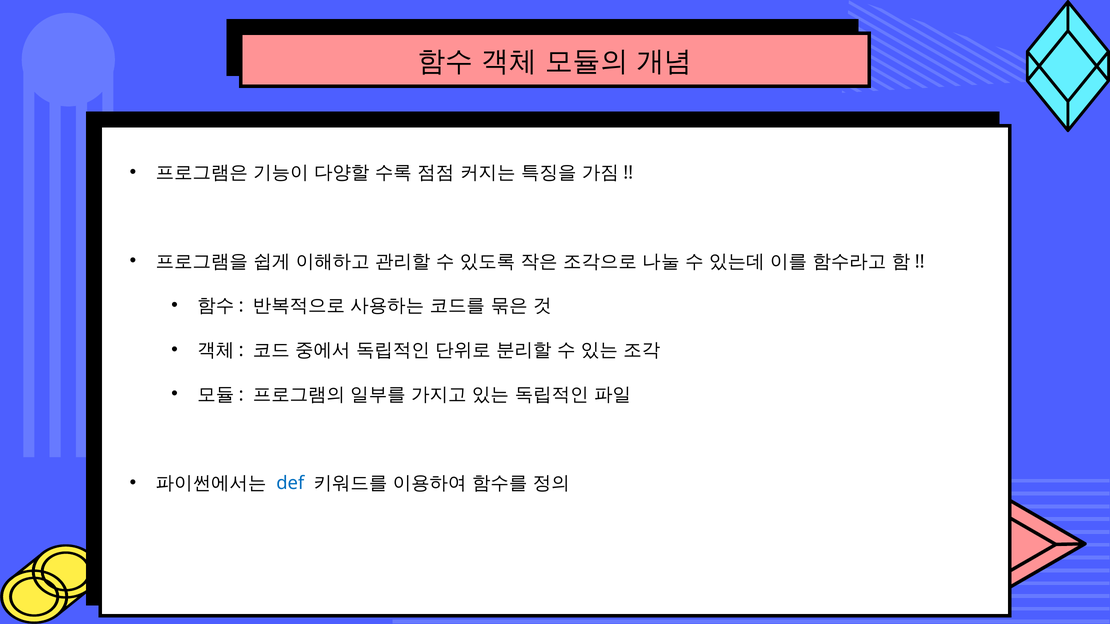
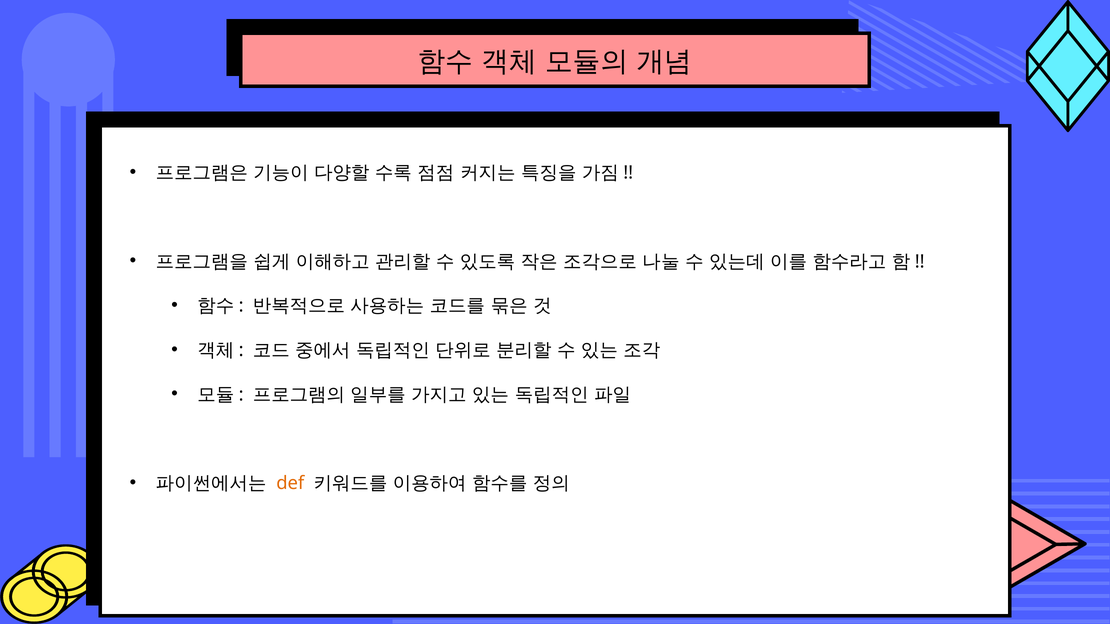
def colour: blue -> orange
